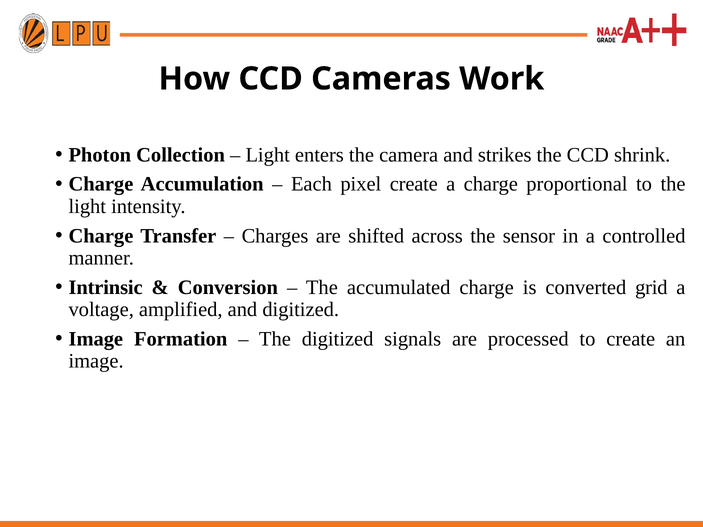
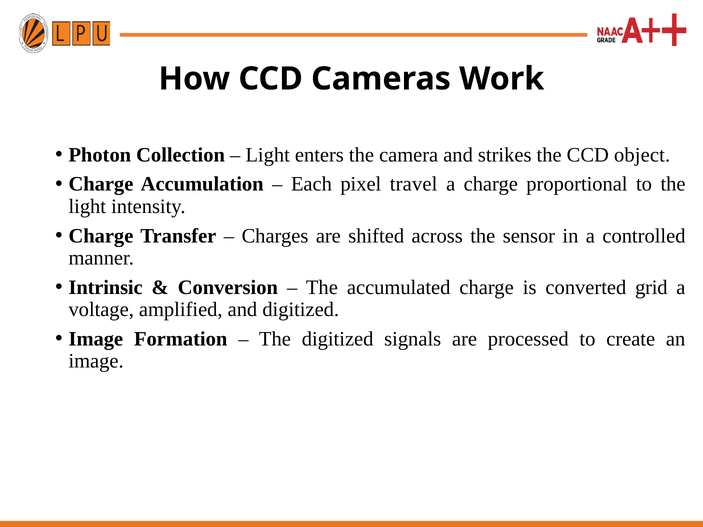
shrink: shrink -> object
pixel create: create -> travel
